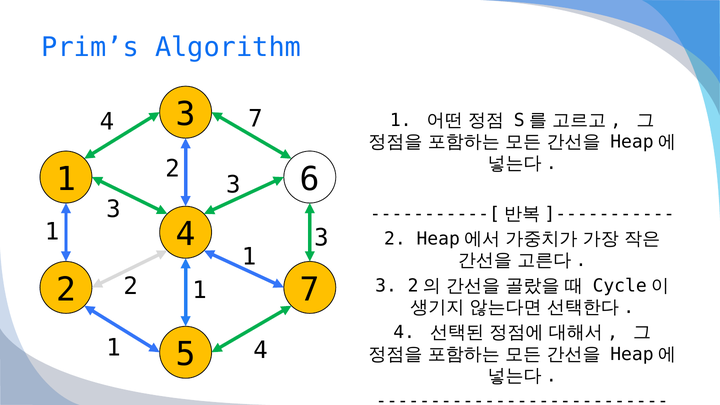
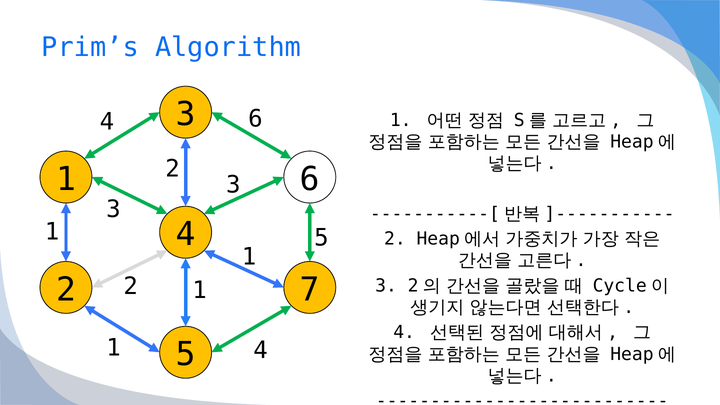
4 7: 7 -> 6
1 3: 3 -> 5
